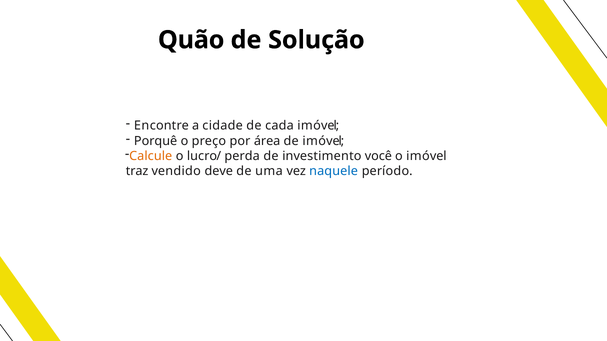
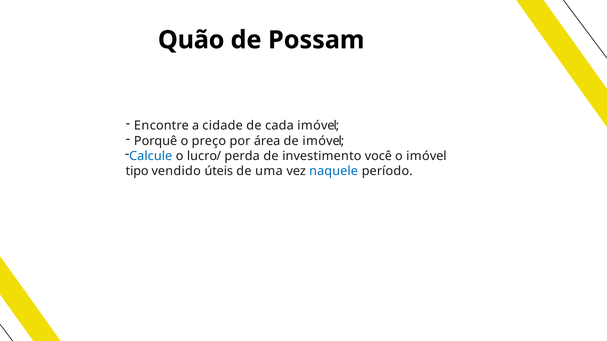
Solução: Solução -> Possam
Calcule colour: orange -> blue
traz: traz -> tipo
deve: deve -> úteis
